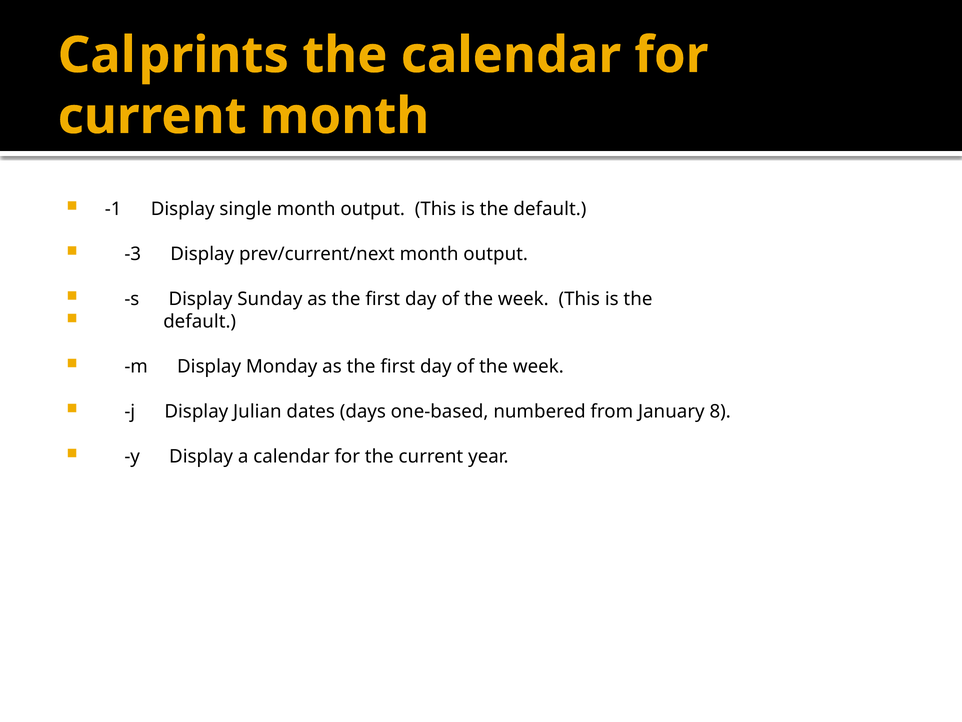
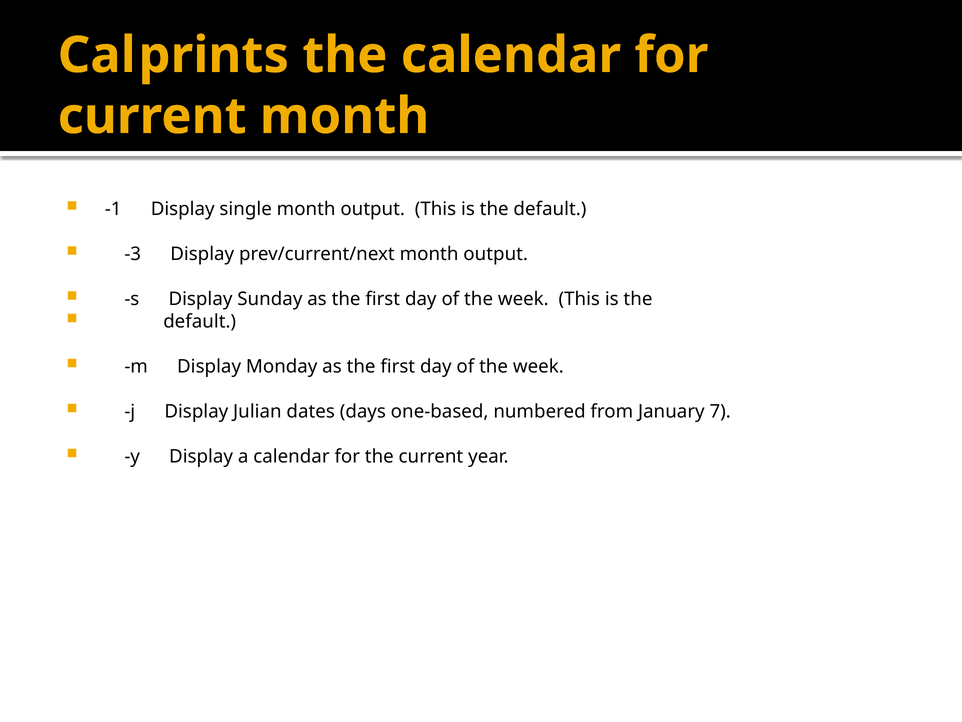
8: 8 -> 7
